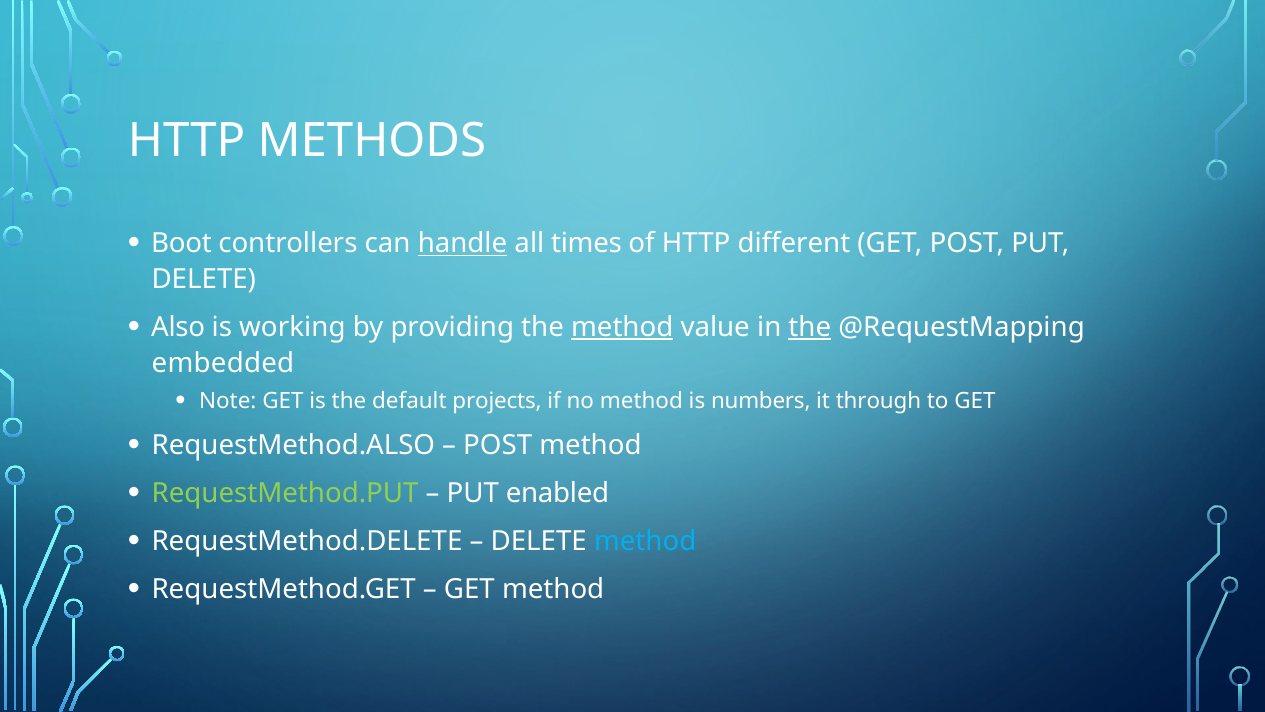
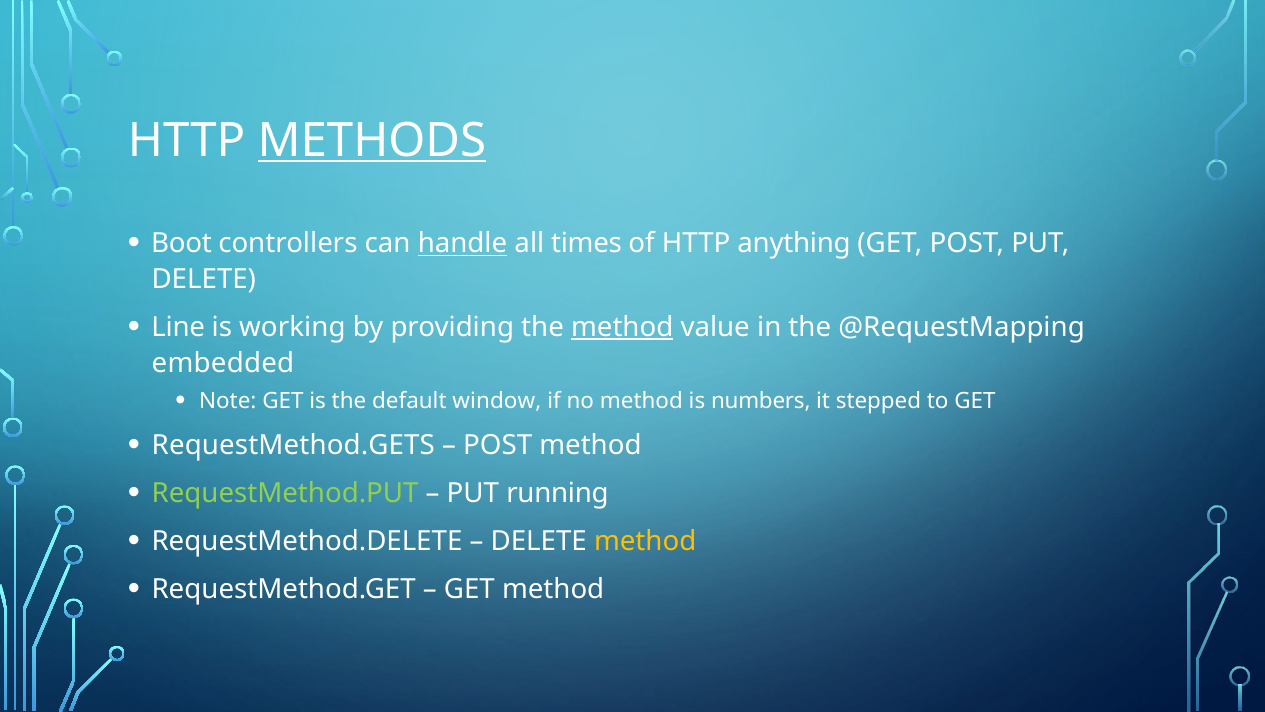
METHODS underline: none -> present
different: different -> anything
Also: Also -> Line
the at (810, 327) underline: present -> none
projects: projects -> window
through: through -> stepped
RequestMethod.ALSO: RequestMethod.ALSO -> RequestMethod.GETS
enabled: enabled -> running
method at (645, 541) colour: light blue -> yellow
